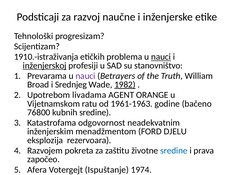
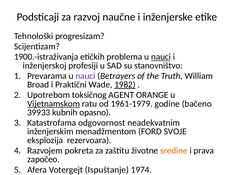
1910.-istraživanja: 1910.-istraživanja -> 1900.-istraživanja
inženjerskoj underline: present -> none
Srednjeg: Srednjeg -> Praktični
livadama: livadama -> toksičnog
Vijetnamskom underline: none -> present
1961-1963: 1961-1963 -> 1961-1979
76800: 76800 -> 39933
kubnih sredine: sredine -> opasno
DJELU: DJELU -> SVOJE
sredine at (174, 151) colour: blue -> orange
